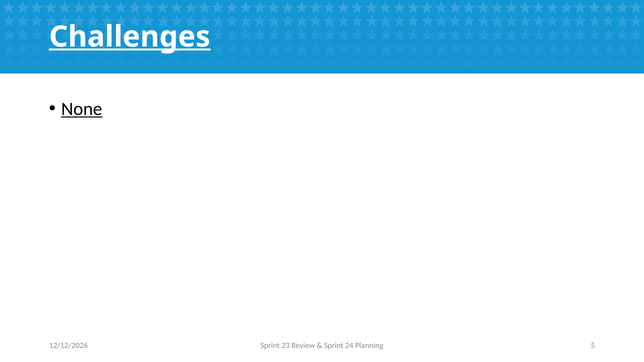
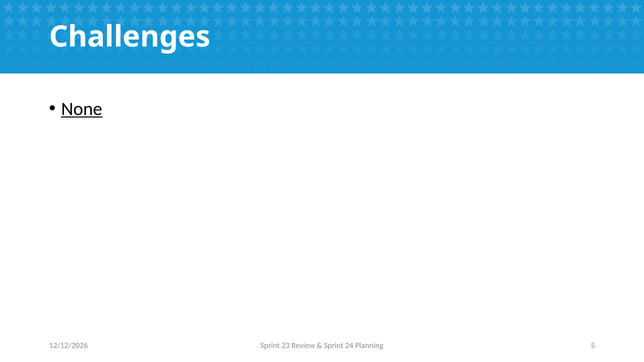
Challenges underline: present -> none
